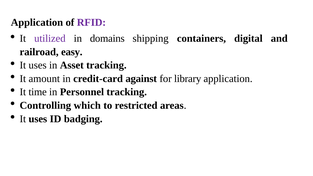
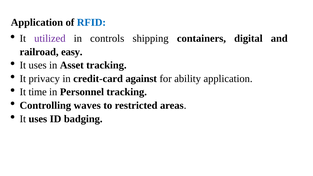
RFID colour: purple -> blue
domains: domains -> controls
amount: amount -> privacy
library: library -> ability
which: which -> waves
